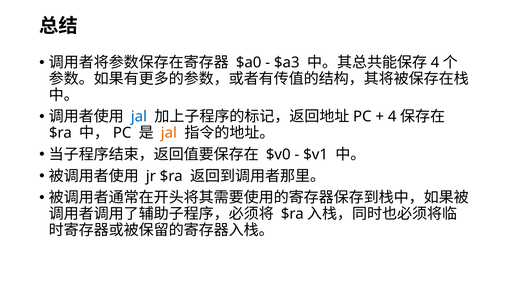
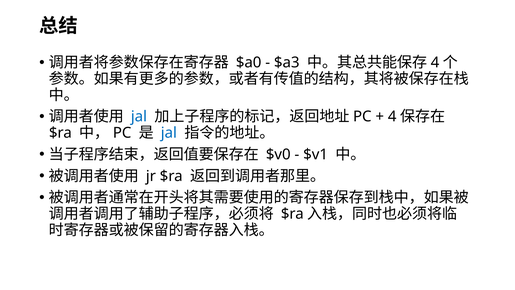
jal at (169, 133) colour: orange -> blue
